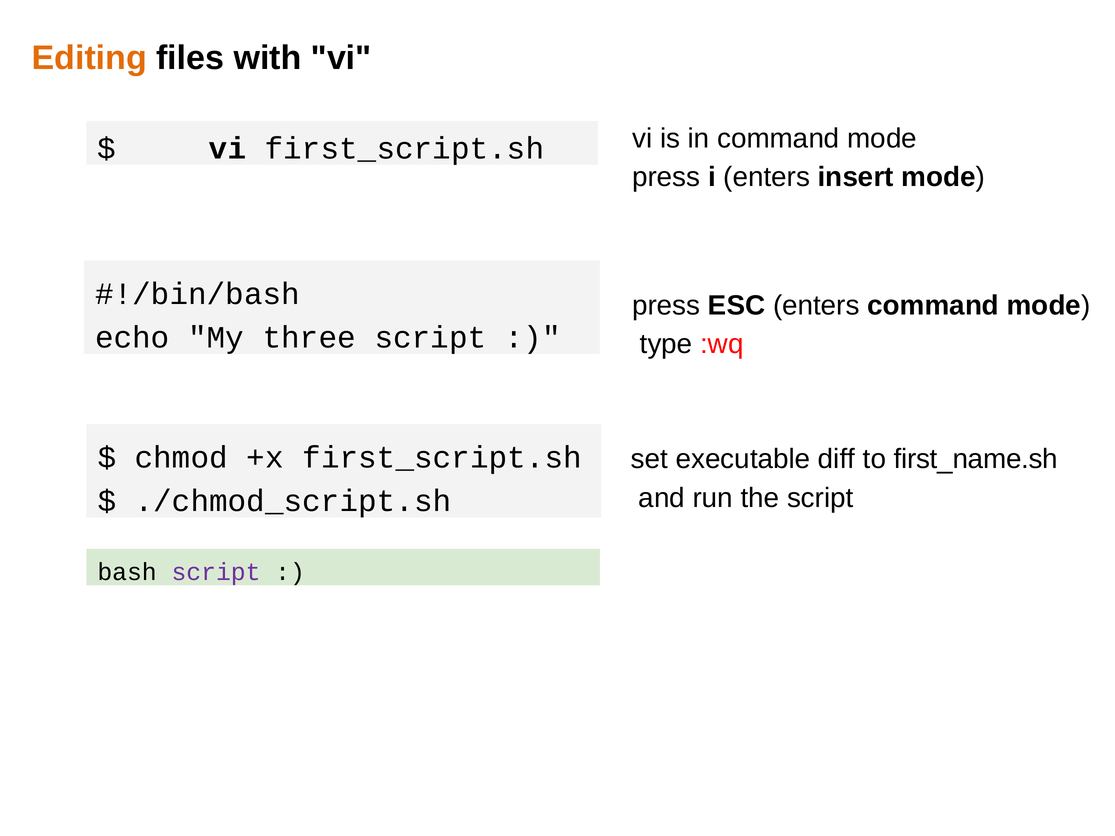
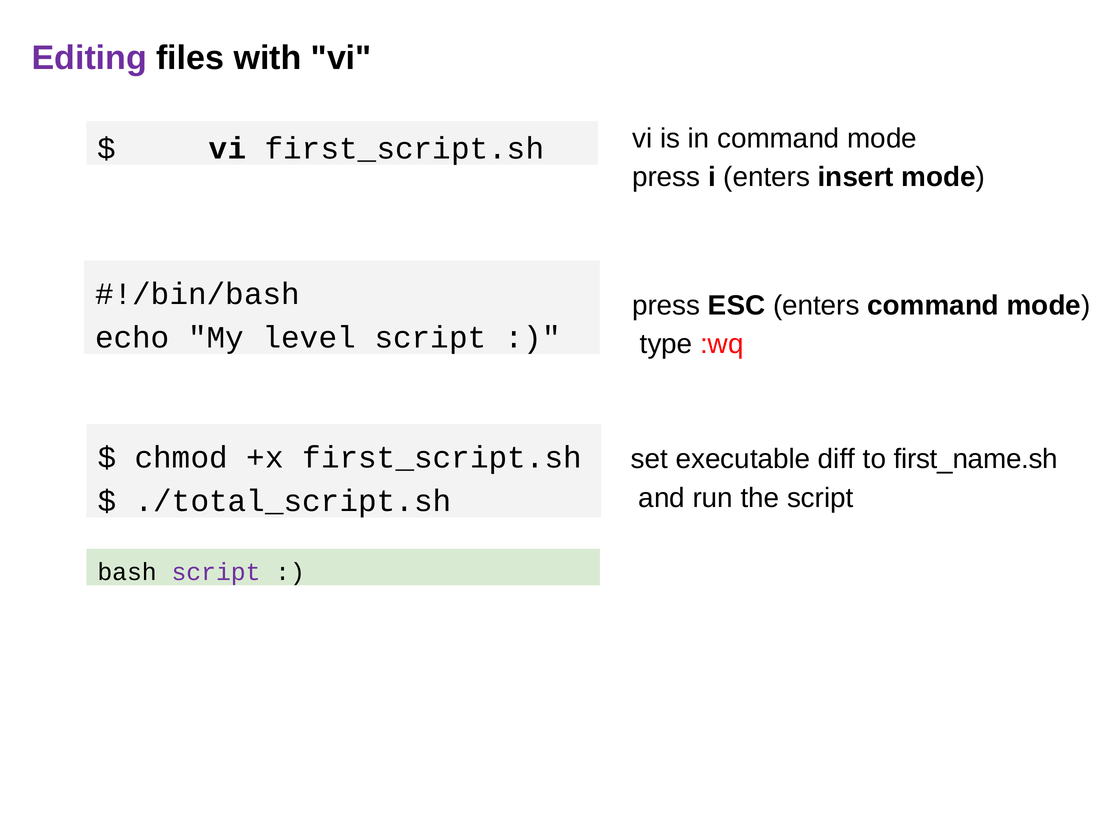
Editing colour: orange -> purple
three: three -> level
./chmod_script.sh: ./chmod_script.sh -> ./total_script.sh
